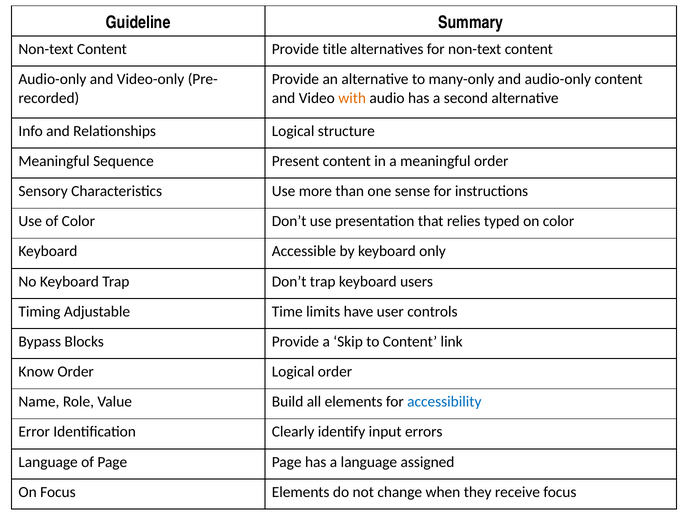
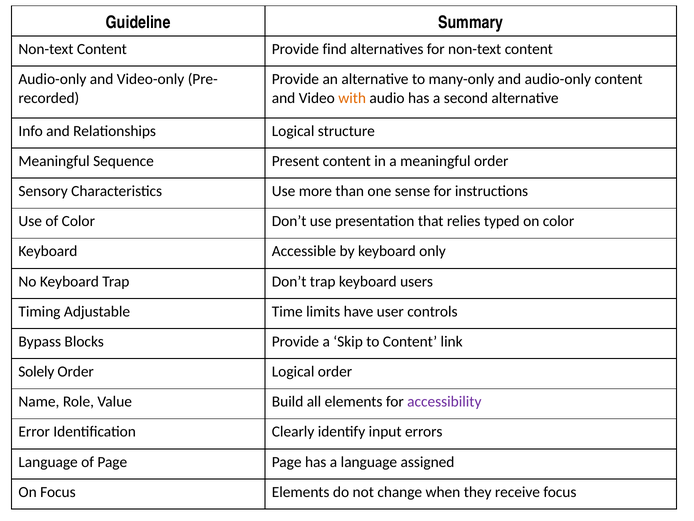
title: title -> find
Know: Know -> Solely
accessibility colour: blue -> purple
